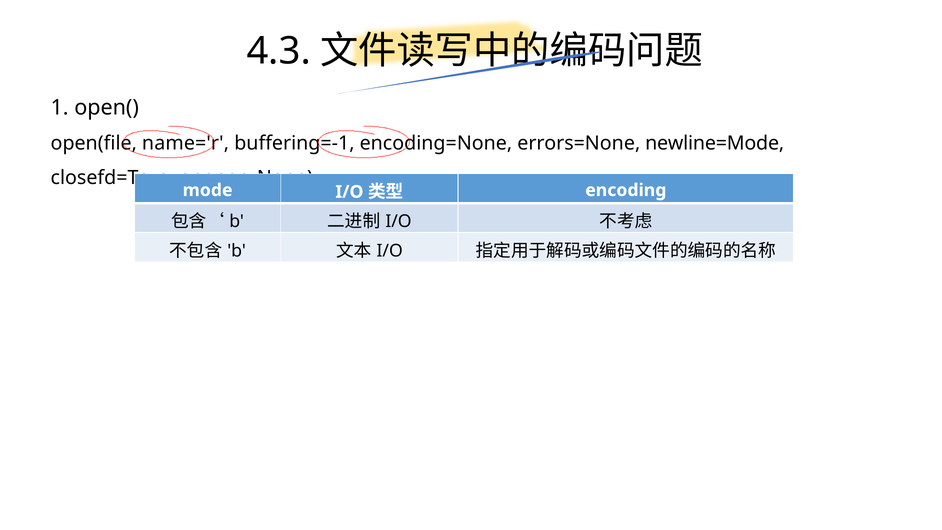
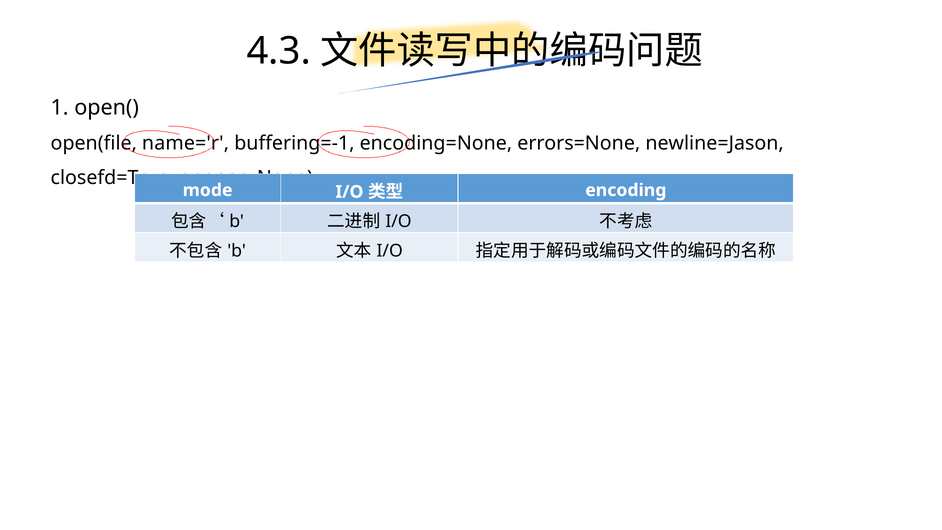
newline=Mode: newline=Mode -> newline=Jason
